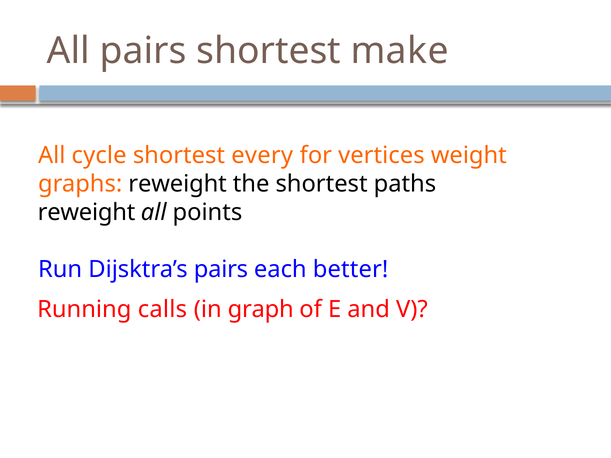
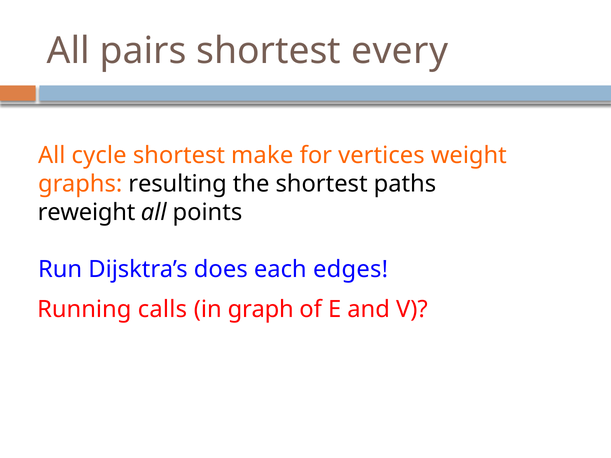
make: make -> every
every: every -> make
graphs reweight: reweight -> resulting
Dijsktra’s pairs: pairs -> does
better: better -> edges
